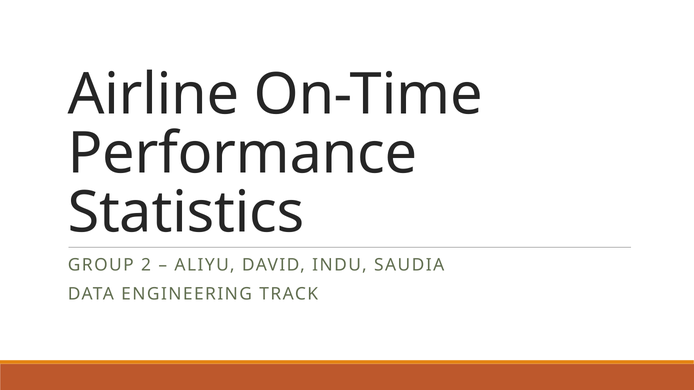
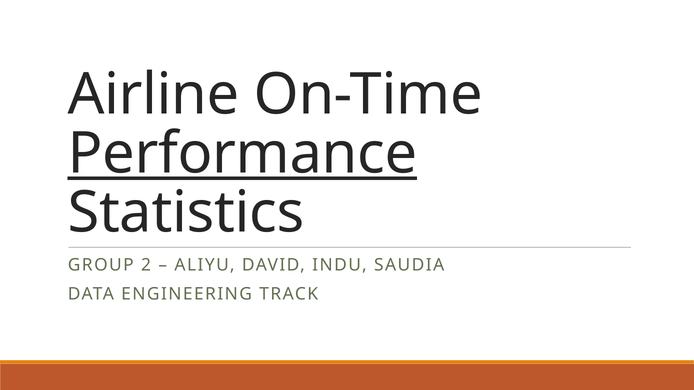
Performance underline: none -> present
